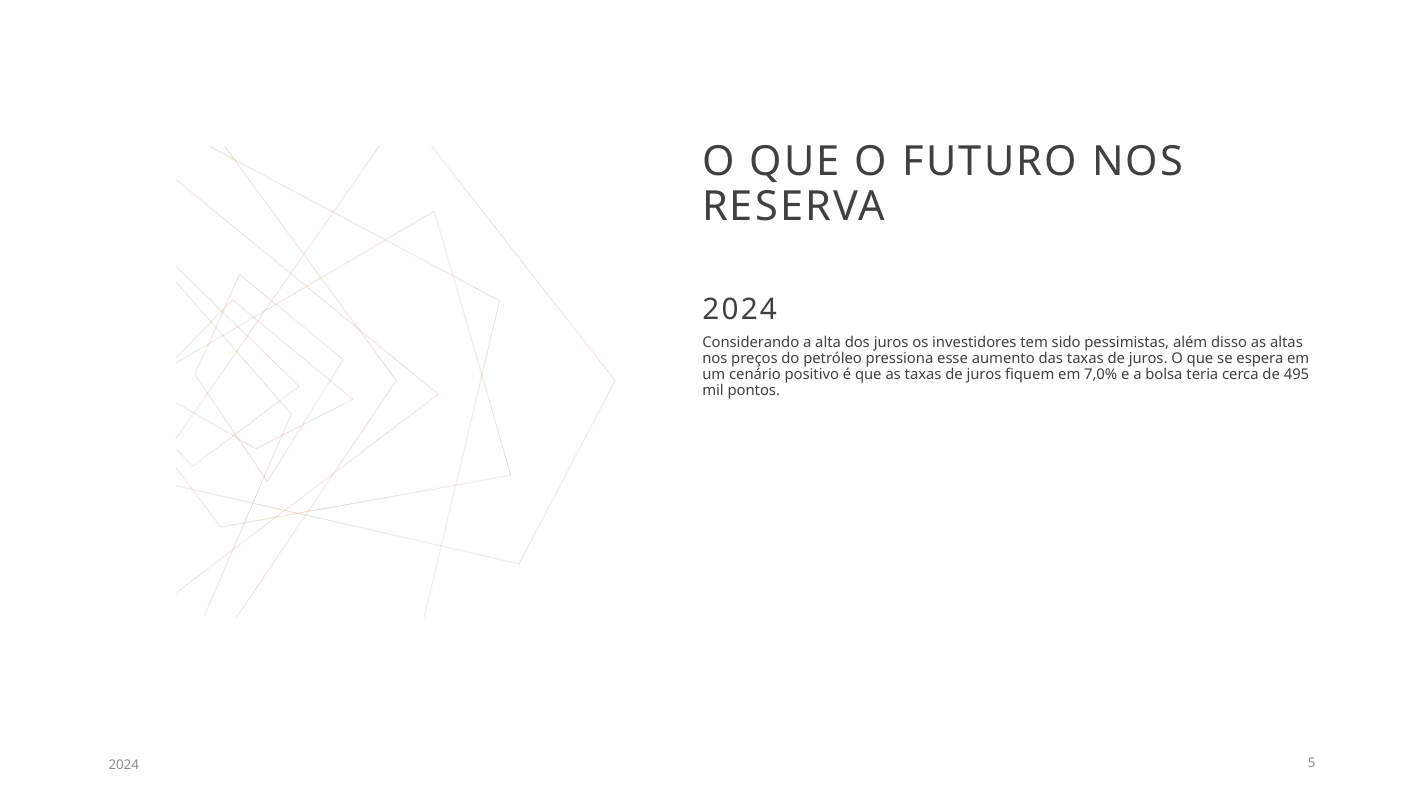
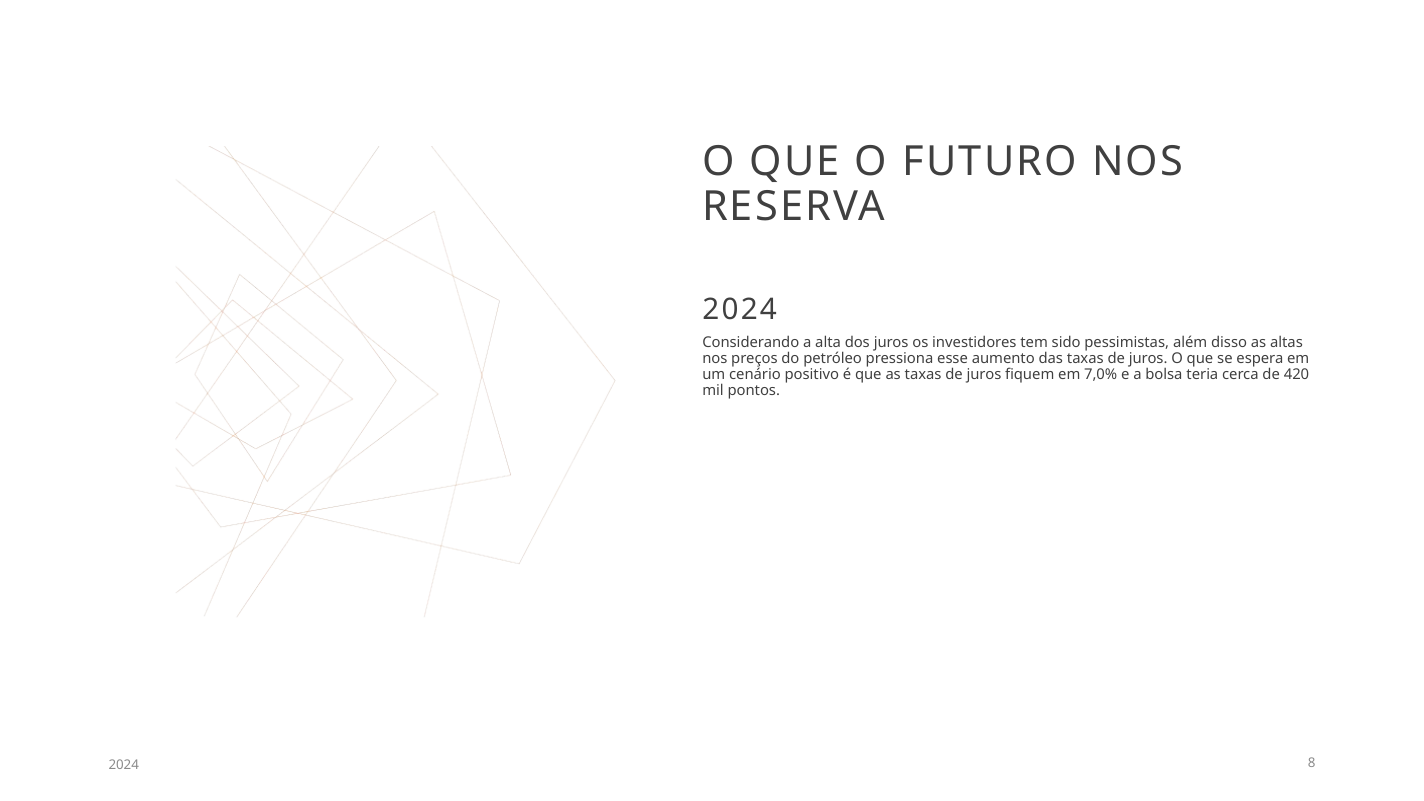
495: 495 -> 420
5: 5 -> 8
